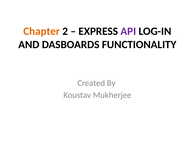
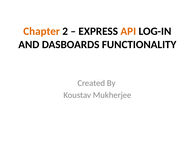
API colour: purple -> orange
